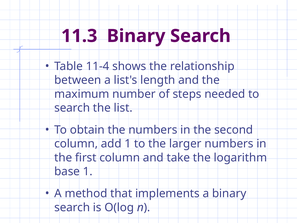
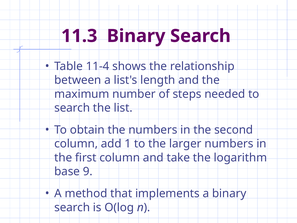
base 1: 1 -> 9
